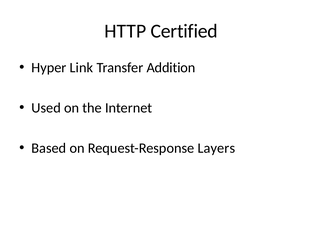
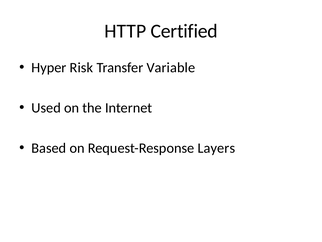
Link: Link -> Risk
Addition: Addition -> Variable
